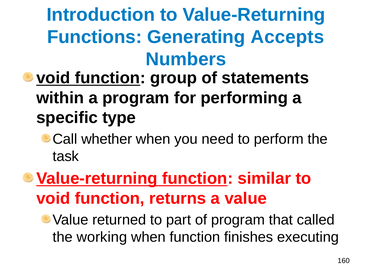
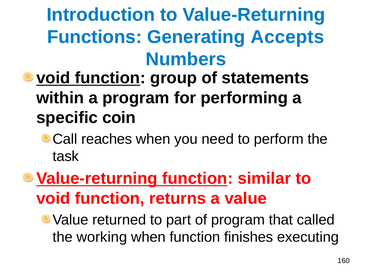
type: type -> coin
whether: whether -> reaches
